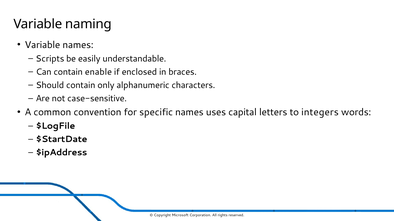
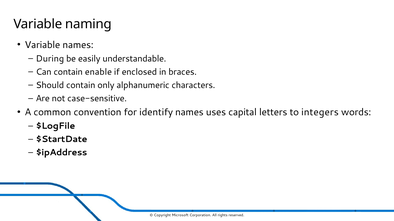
Scripts: Scripts -> During
specific: specific -> identify
